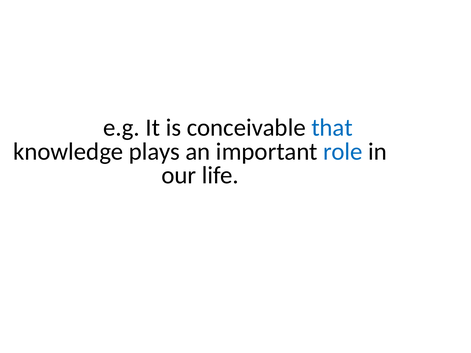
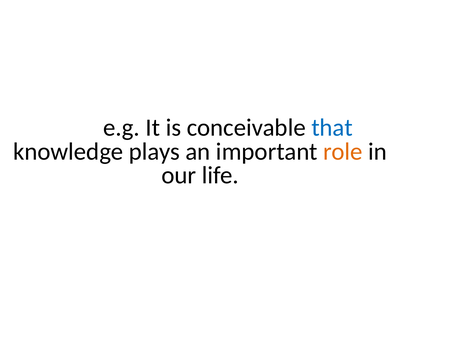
role colour: blue -> orange
